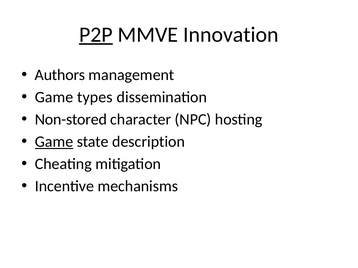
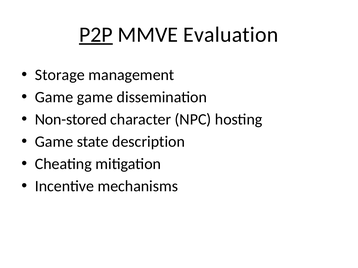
Innovation: Innovation -> Evaluation
Authors: Authors -> Storage
Game types: types -> game
Game at (54, 142) underline: present -> none
